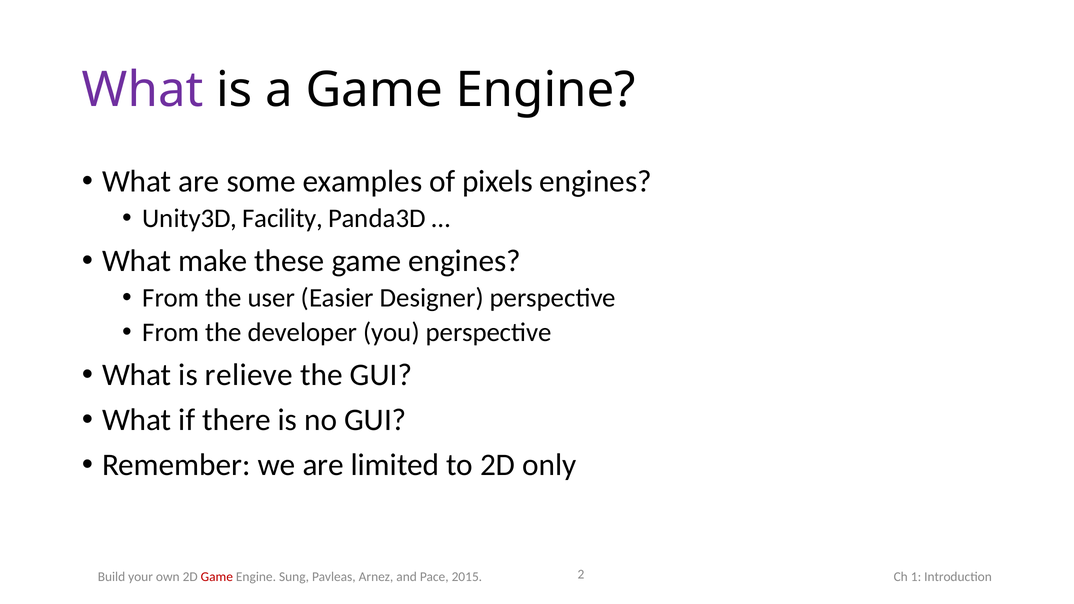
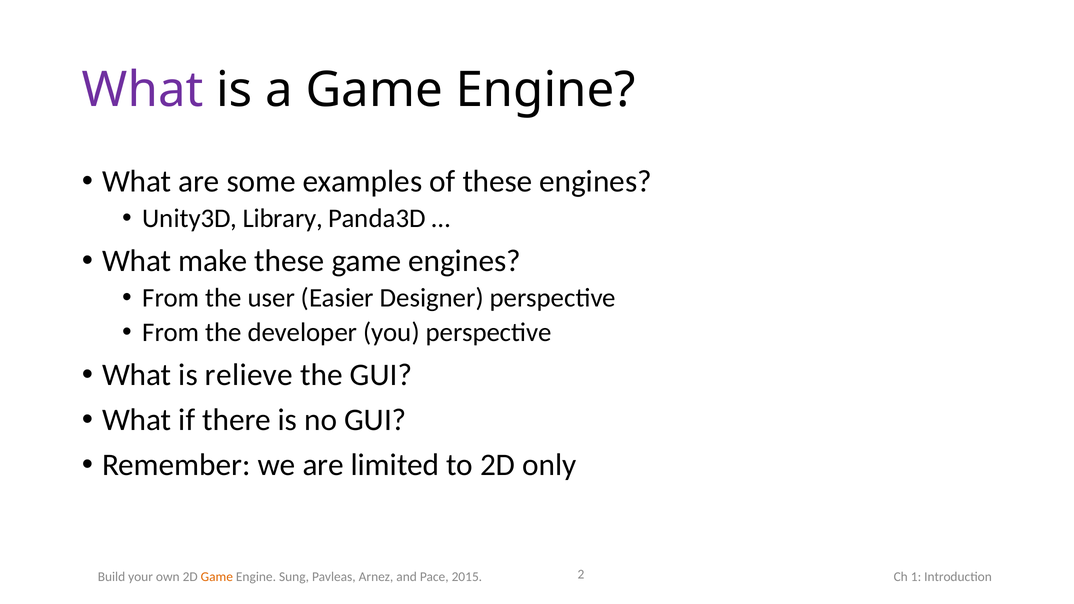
of pixels: pixels -> these
Facility: Facility -> Library
Game at (217, 577) colour: red -> orange
